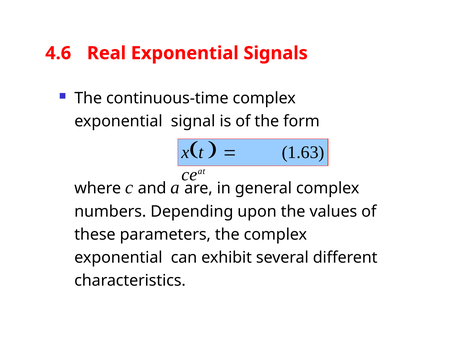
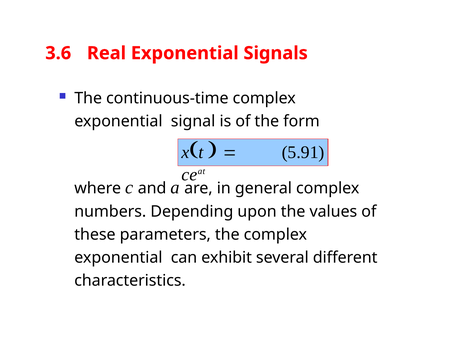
4.6: 4.6 -> 3.6
1.63: 1.63 -> 5.91
